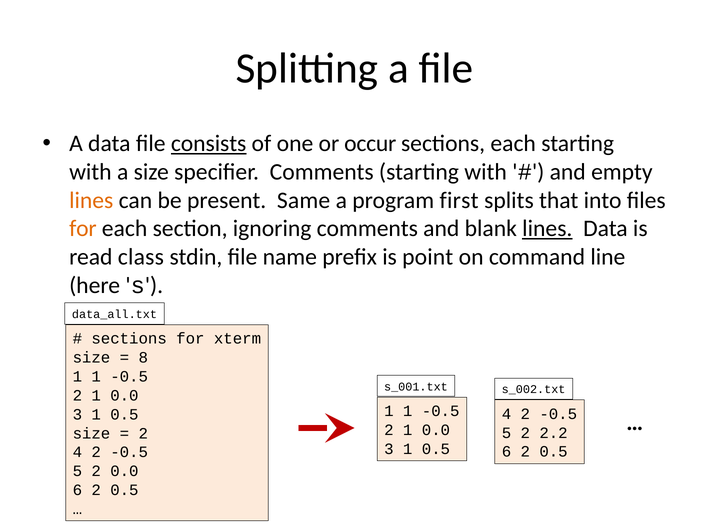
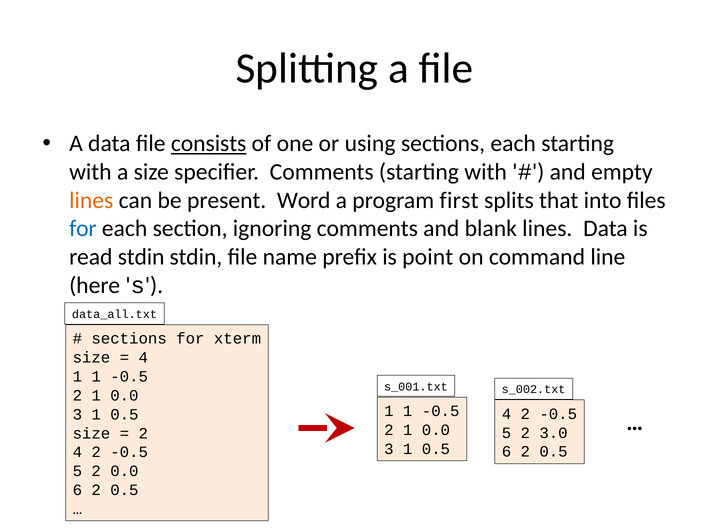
occur: occur -> using
Same: Same -> Word
for at (83, 229) colour: orange -> blue
lines at (547, 229) underline: present -> none
read class: class -> stdin
8 at (143, 358): 8 -> 4
2.2: 2.2 -> 3.0
